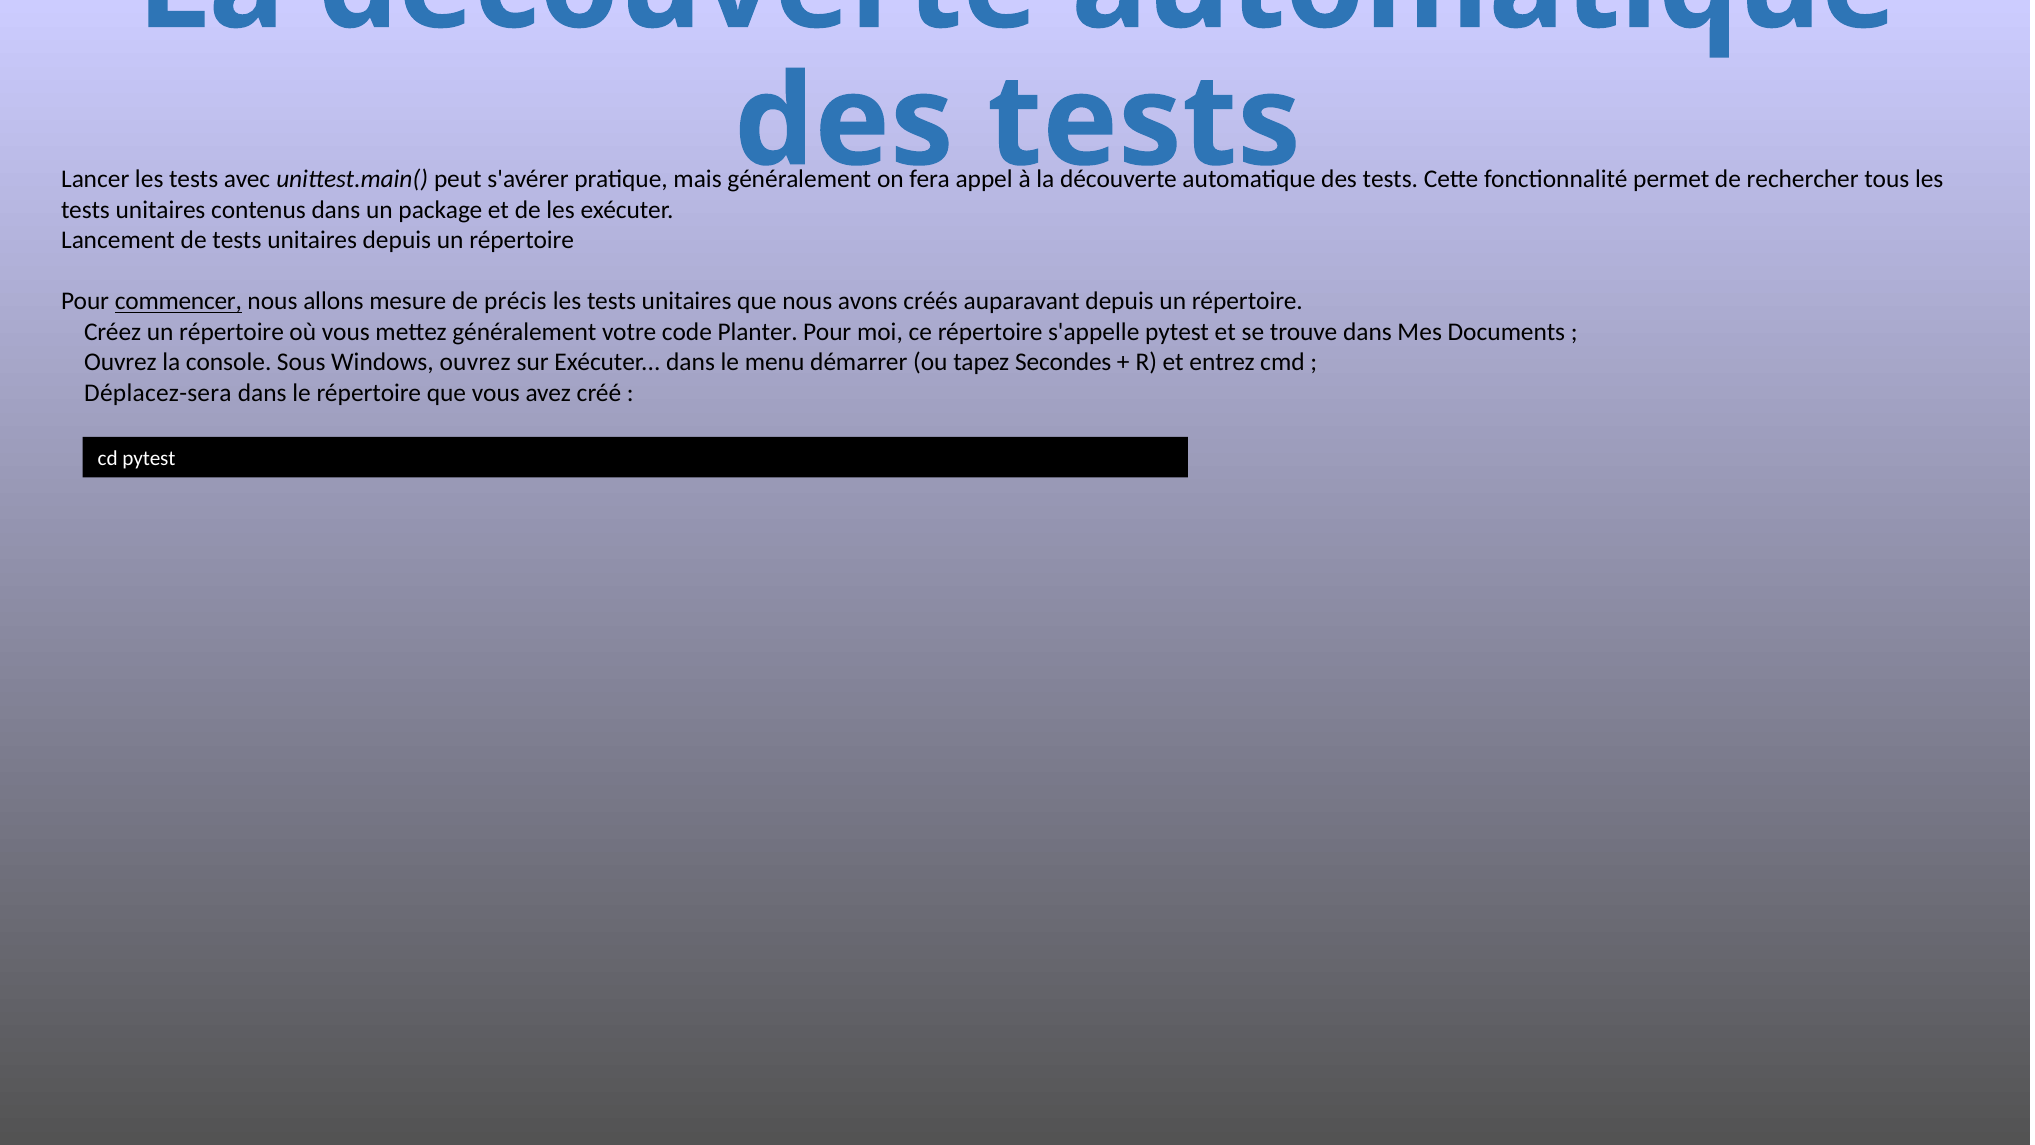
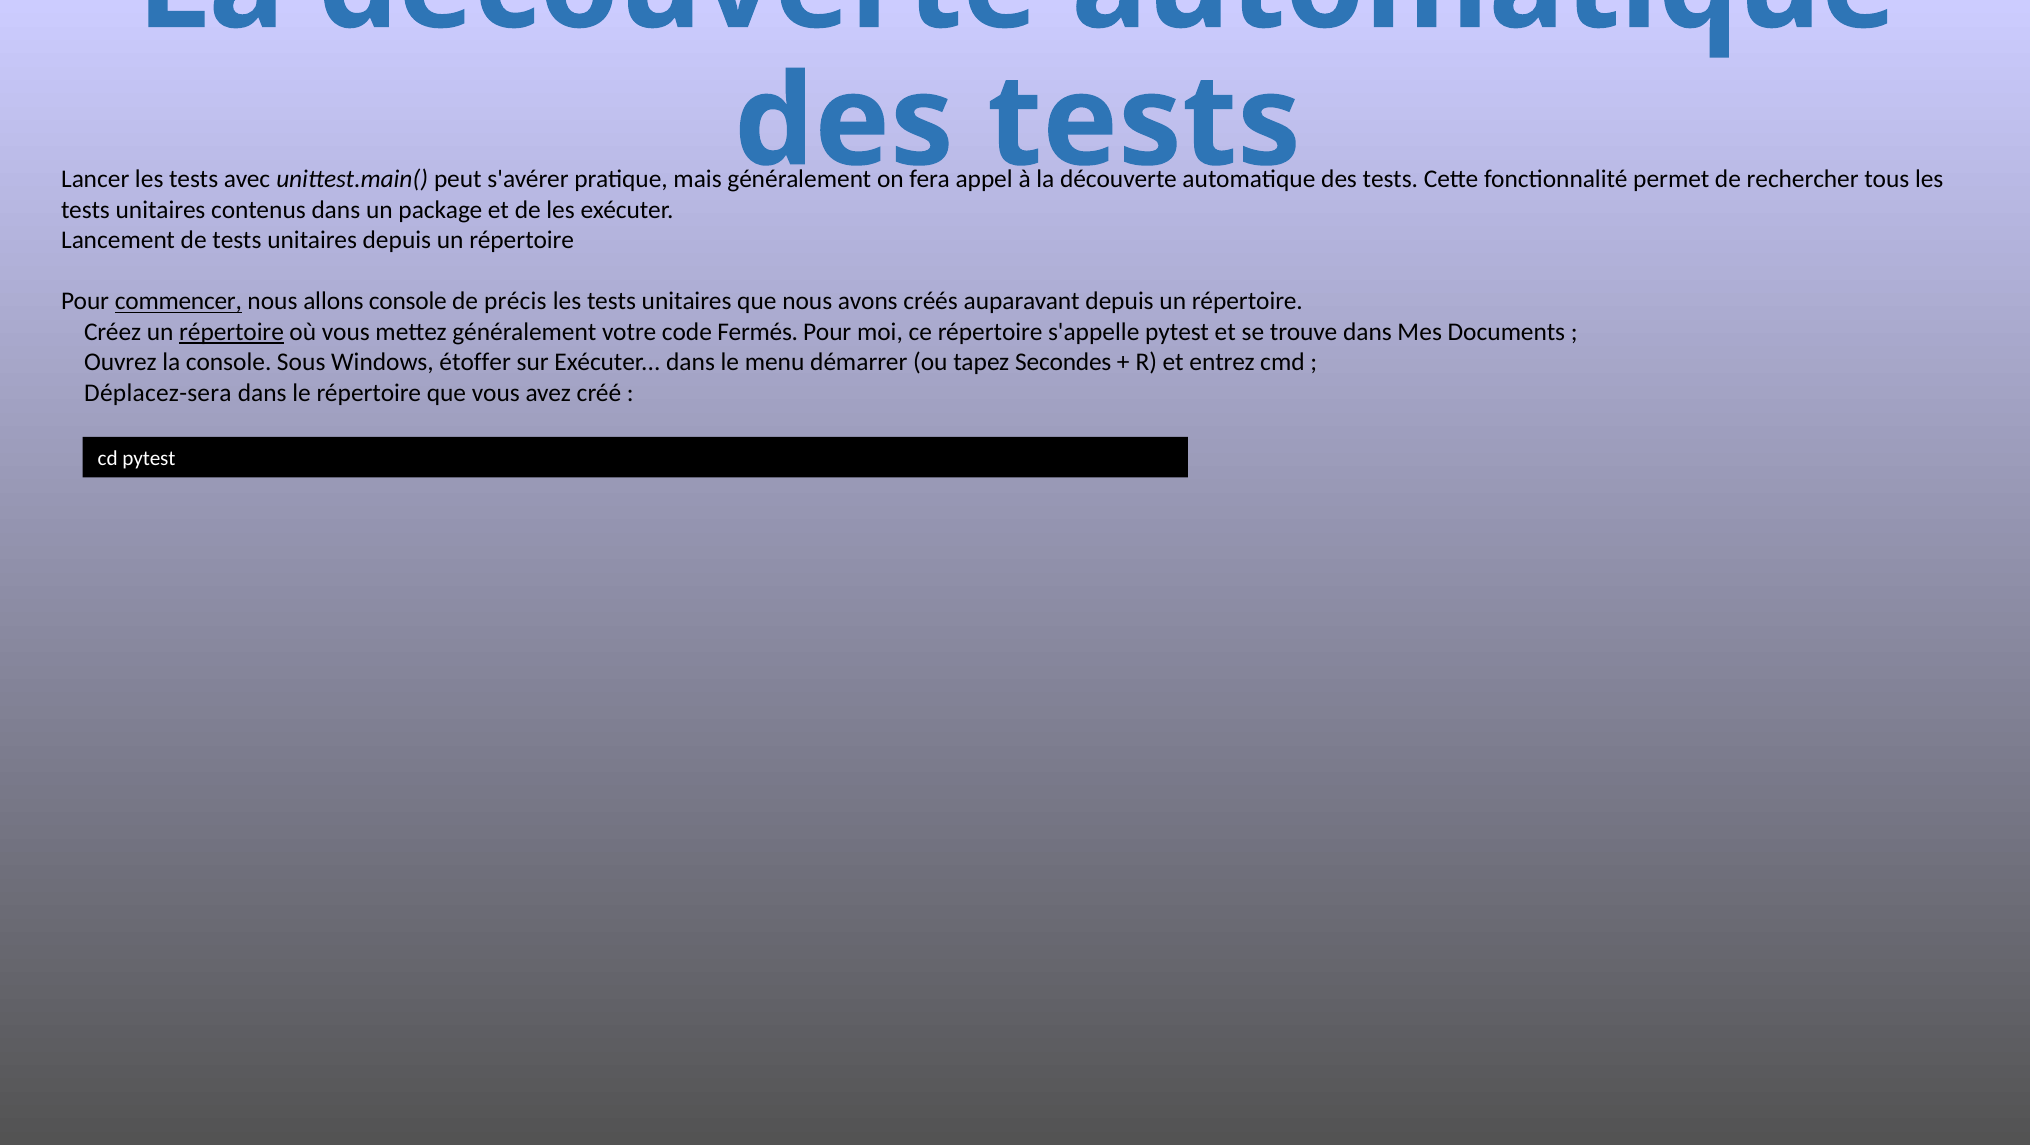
allons mesure: mesure -> console
répertoire at (232, 332) underline: none -> present
Planter: Planter -> Fermés
Windows ouvrez: ouvrez -> étoffer
